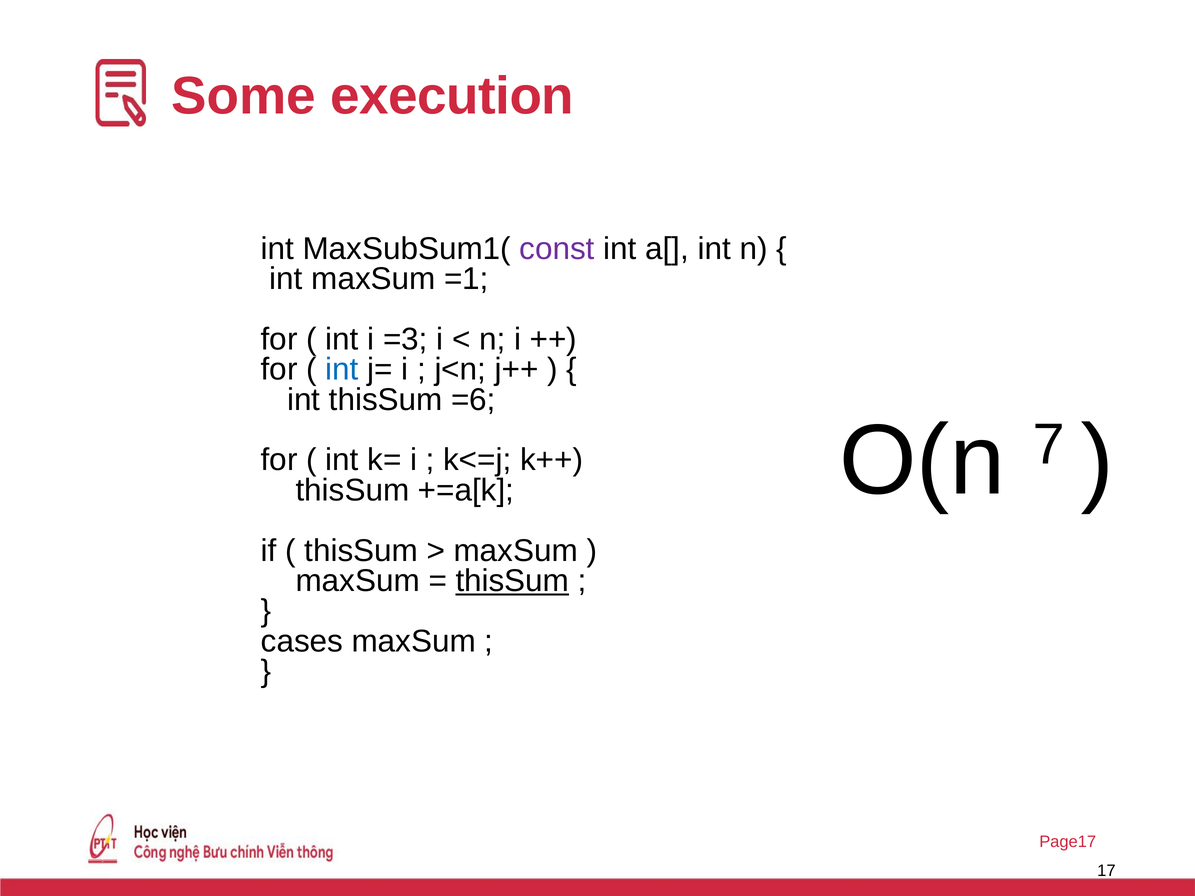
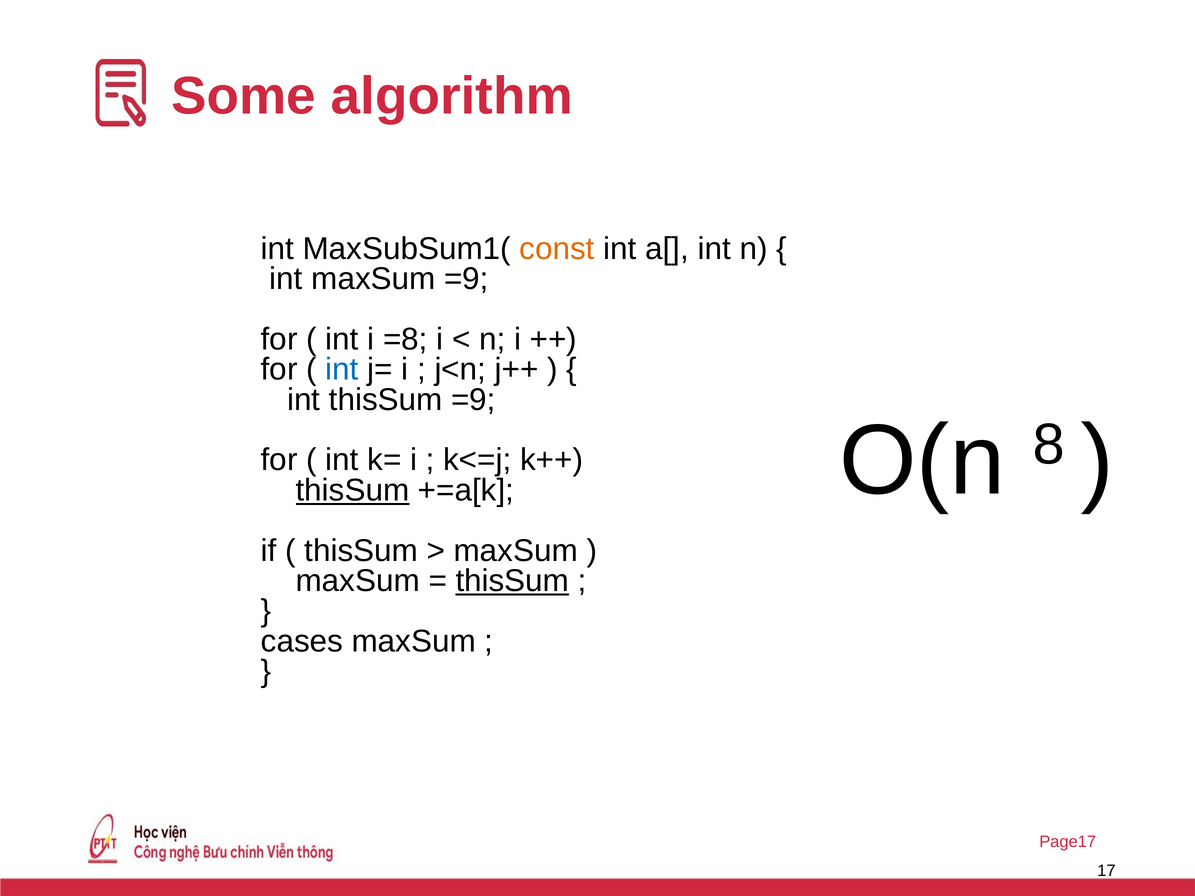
execution: execution -> algorithm
const colour: purple -> orange
maxSum =1: =1 -> =9
=3: =3 -> =8
thisSum =6: =6 -> =9
7: 7 -> 8
thisSum at (353, 490) underline: none -> present
